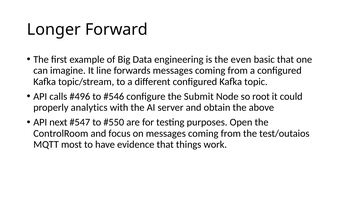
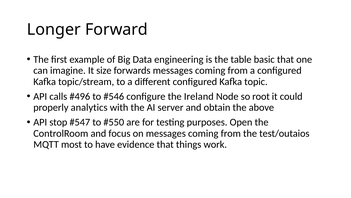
even: even -> table
line: line -> size
Submit: Submit -> Ireland
next: next -> stop
